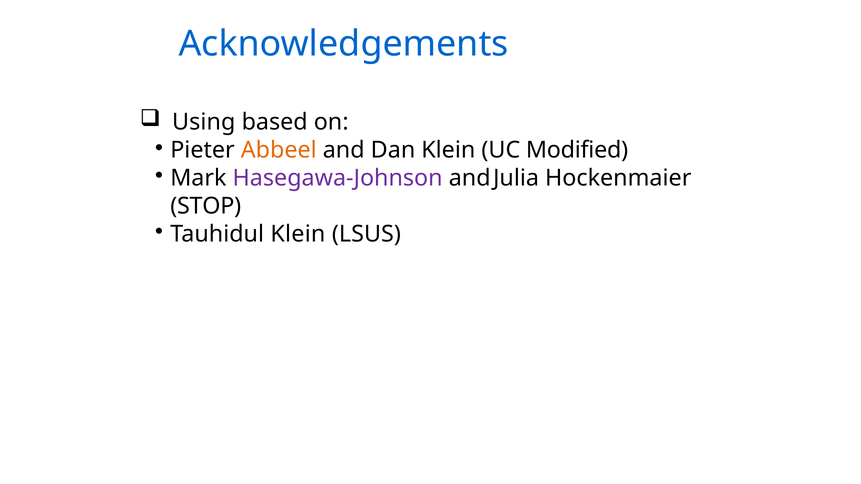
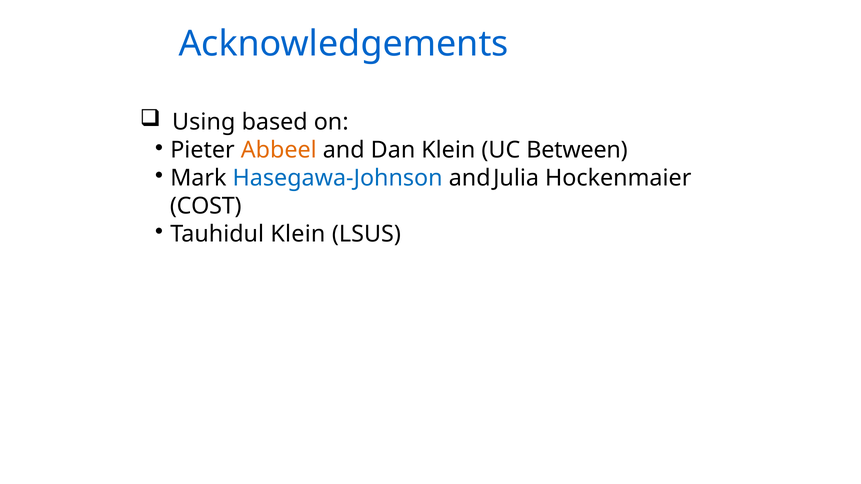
Modified: Modified -> Between
Hasegawa-Johnson colour: purple -> blue
STOP: STOP -> COST
